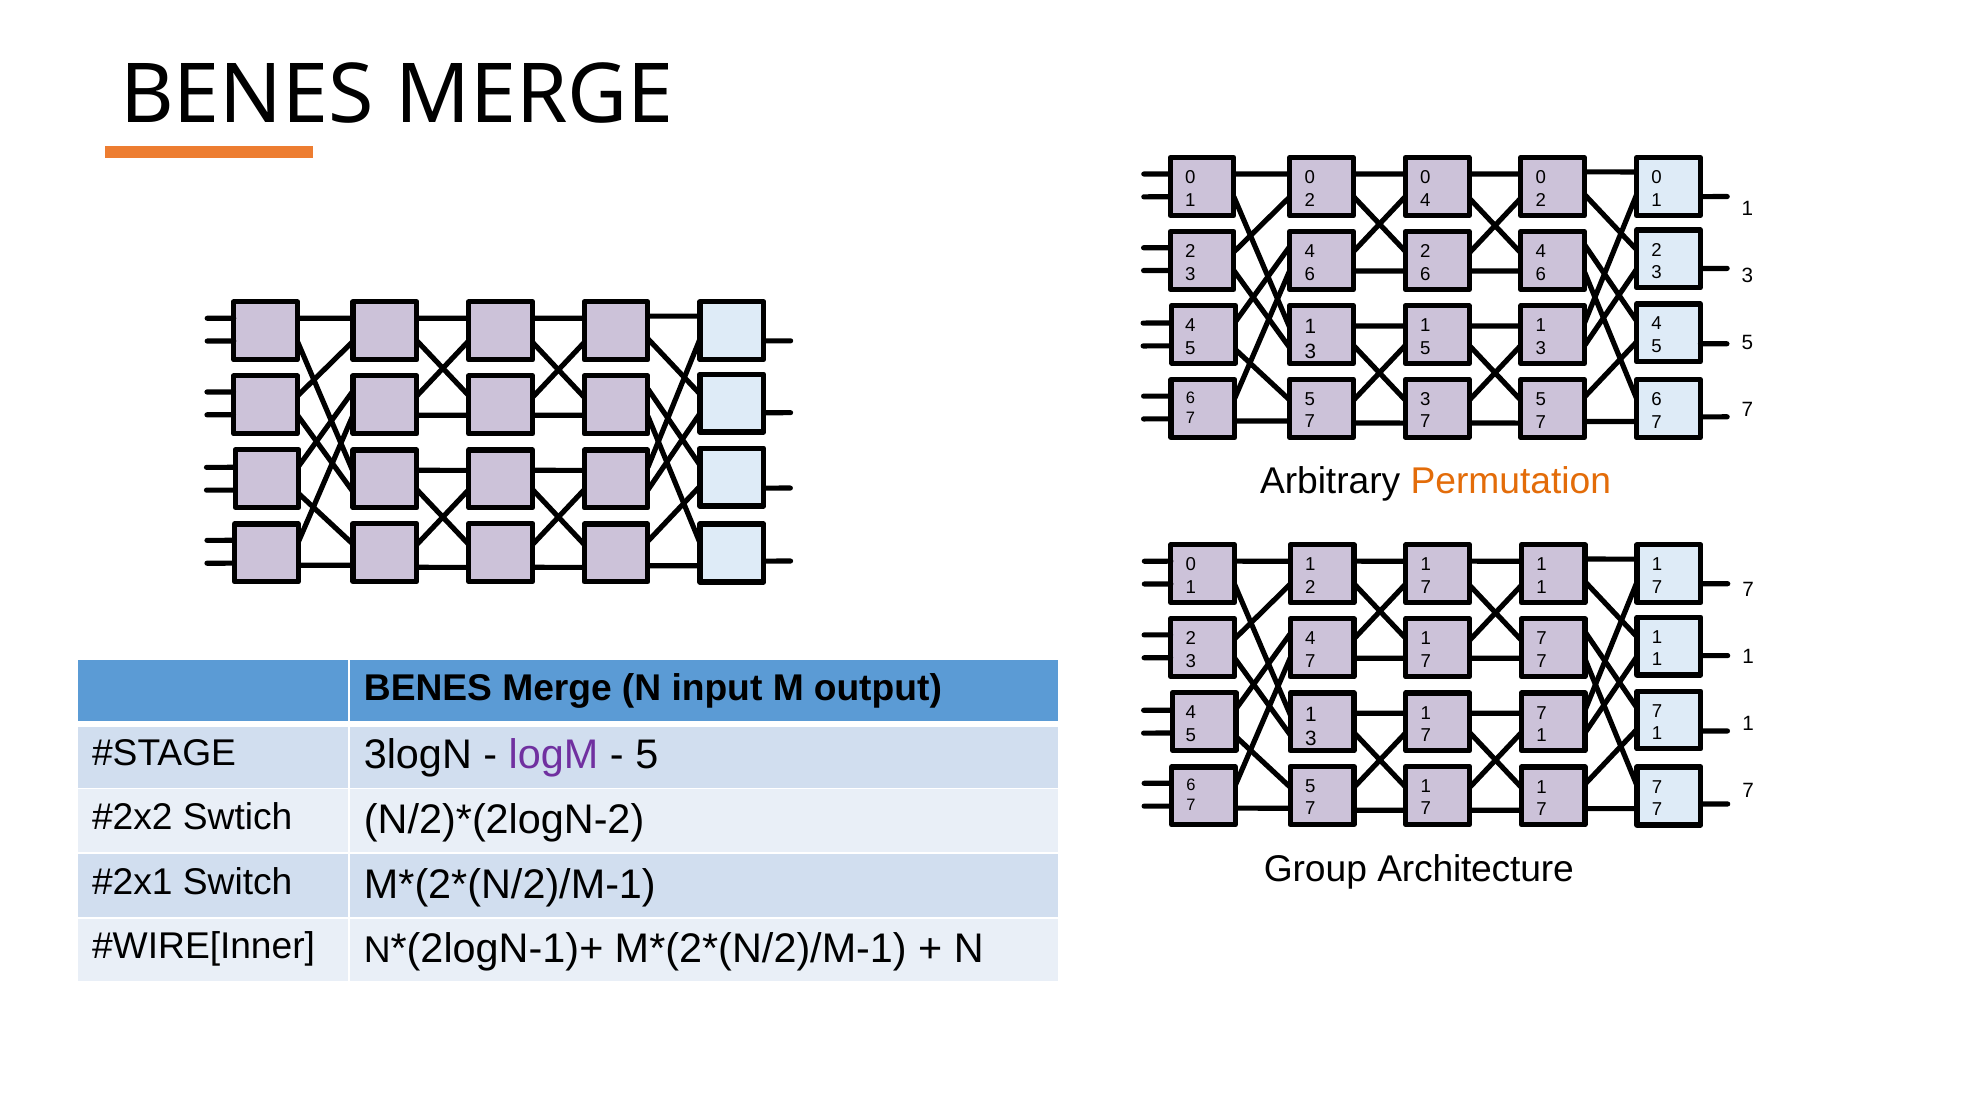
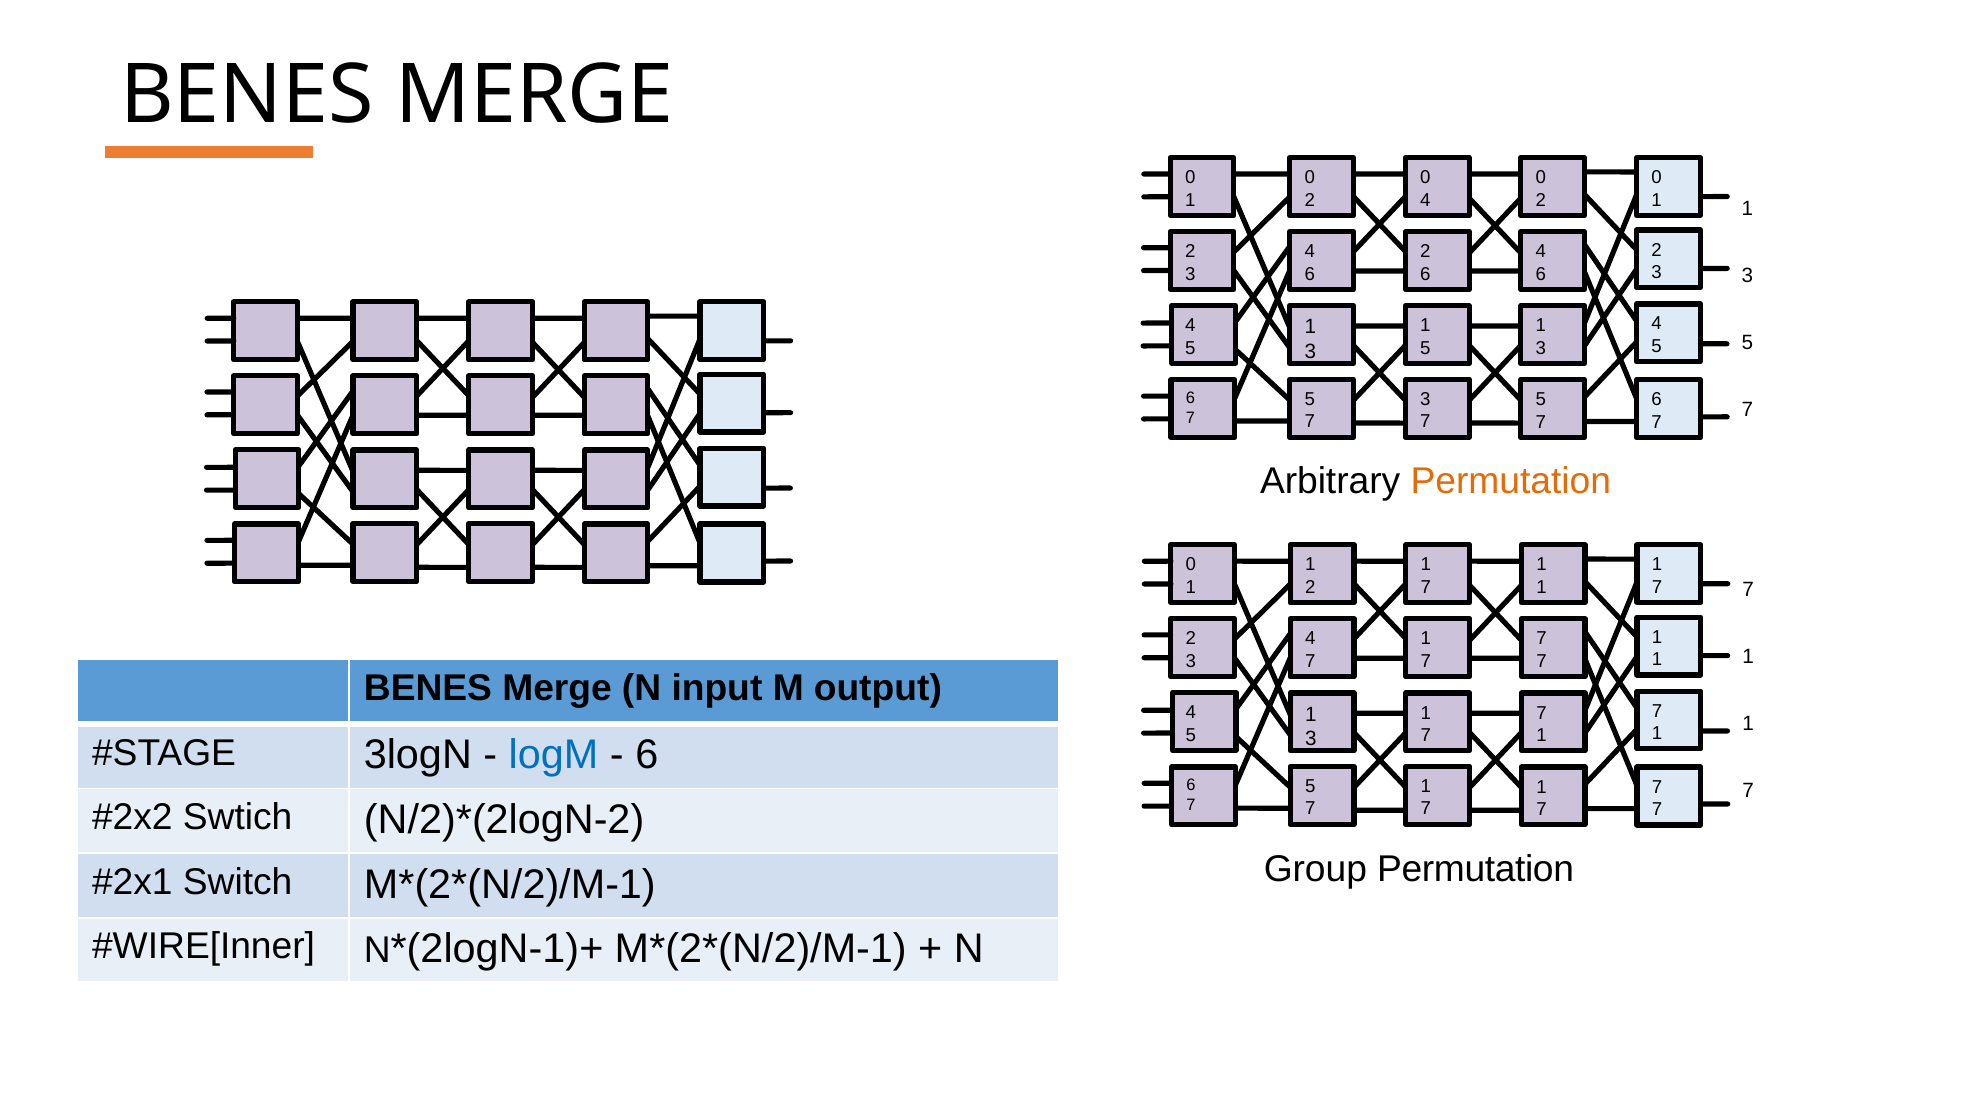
logM colour: purple -> blue
5 at (647, 755): 5 -> 6
Group Architecture: Architecture -> Permutation
